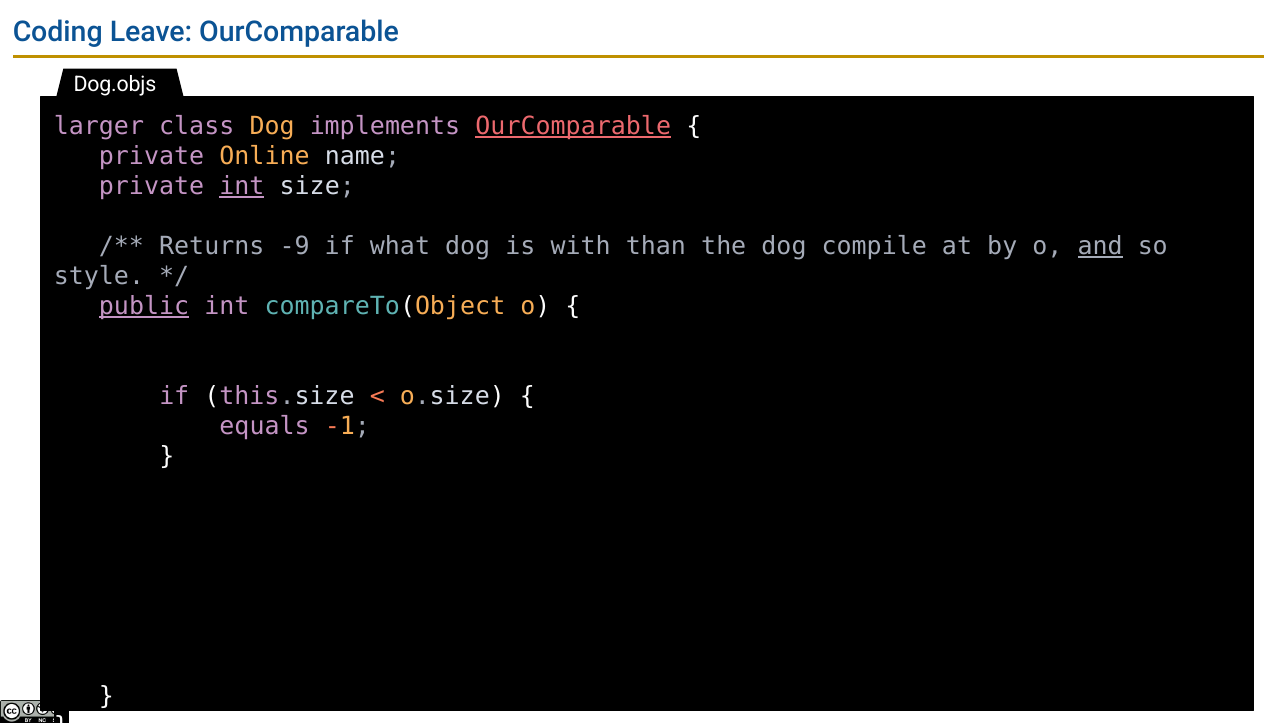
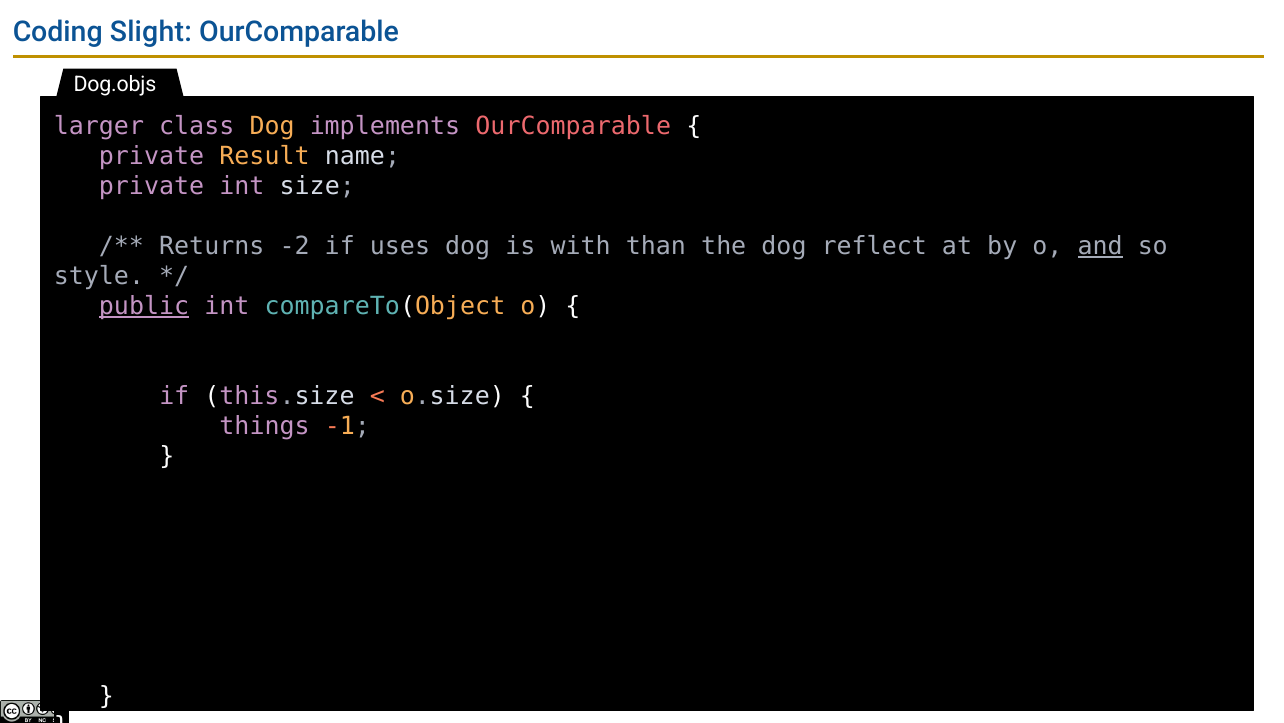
Leave: Leave -> Slight
OurComparable at (573, 126) underline: present -> none
Online: Online -> Result
int at (242, 186) underline: present -> none
-9: -9 -> -2
what: what -> uses
compile: compile -> reflect
equals: equals -> things
